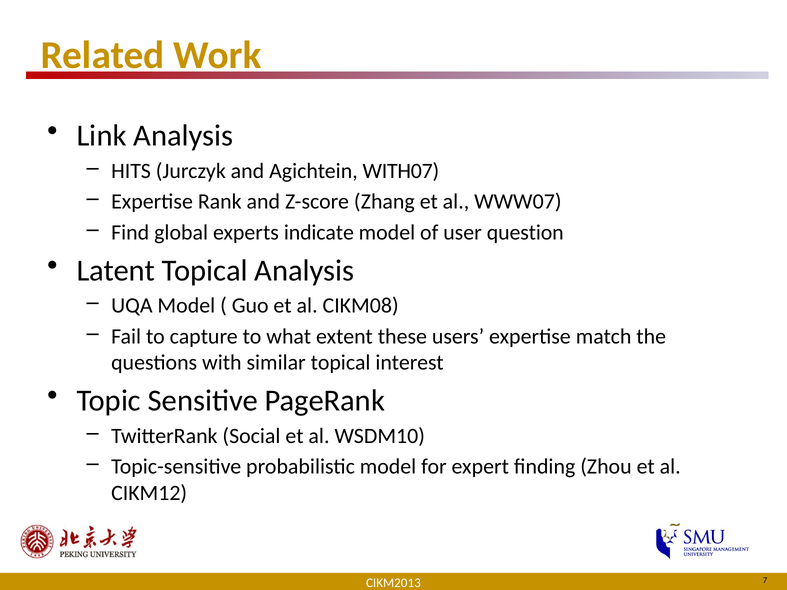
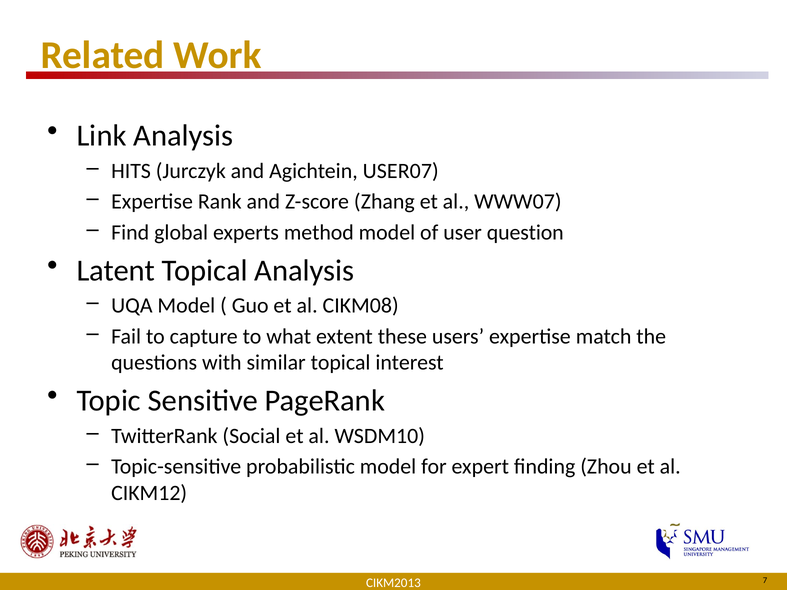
WITH07: WITH07 -> USER07
indicate: indicate -> method
